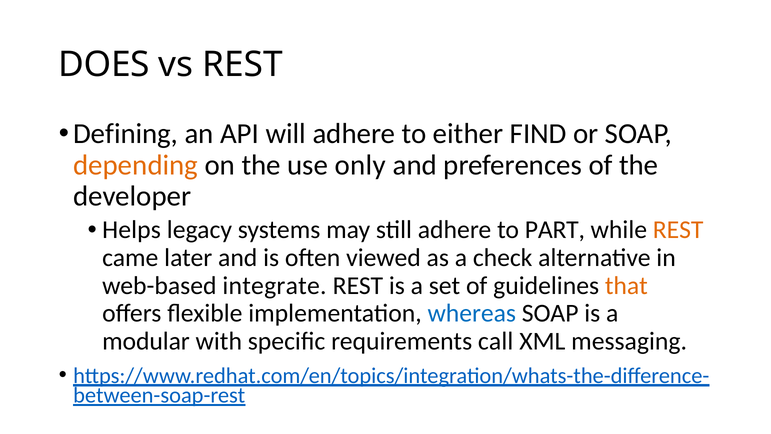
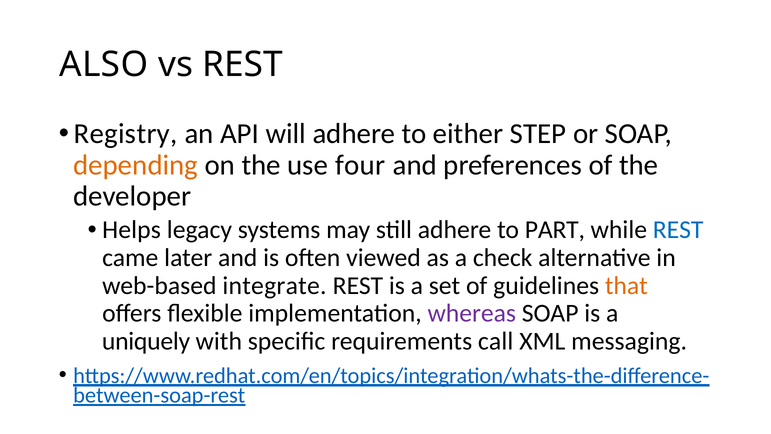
DOES: DOES -> ALSO
Defining: Defining -> Registry
FIND: FIND -> STEP
only: only -> four
REST at (678, 230) colour: orange -> blue
whereas colour: blue -> purple
modular: modular -> uniquely
